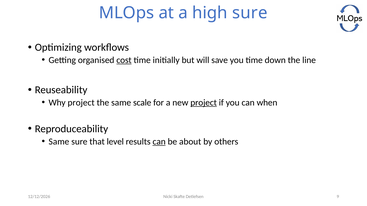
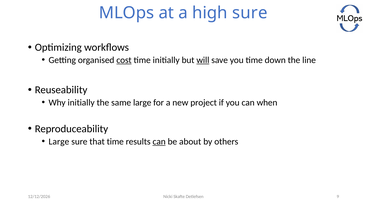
will underline: none -> present
Why project: project -> initially
same scale: scale -> large
project at (204, 103) underline: present -> none
Same at (59, 142): Same -> Large
that level: level -> time
